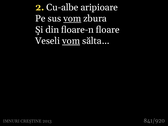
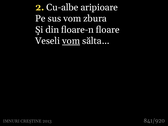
vom at (72, 19) underline: present -> none
